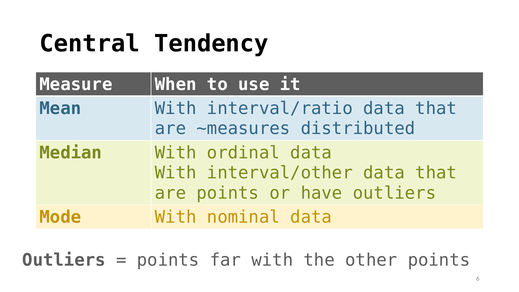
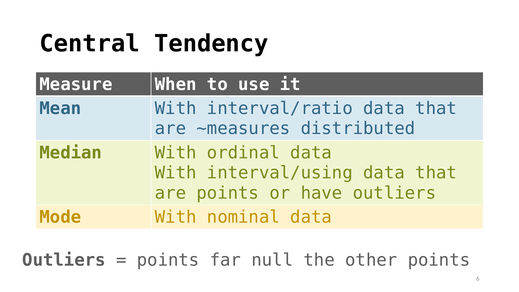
interval/other: interval/other -> interval/using
far with: with -> null
